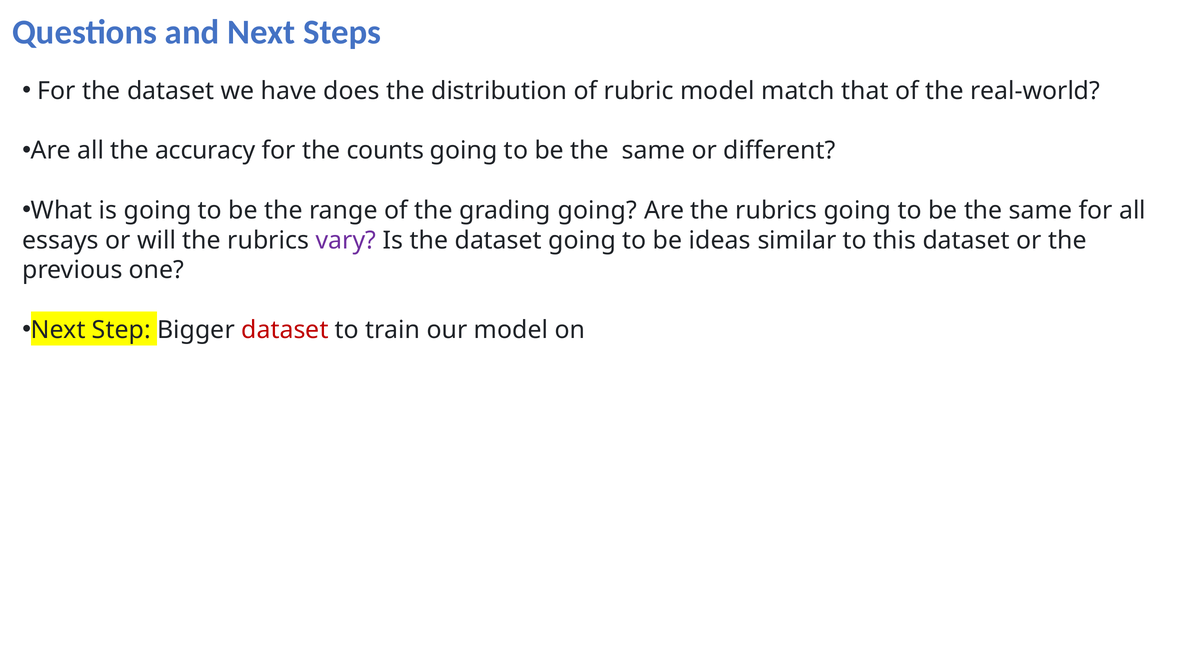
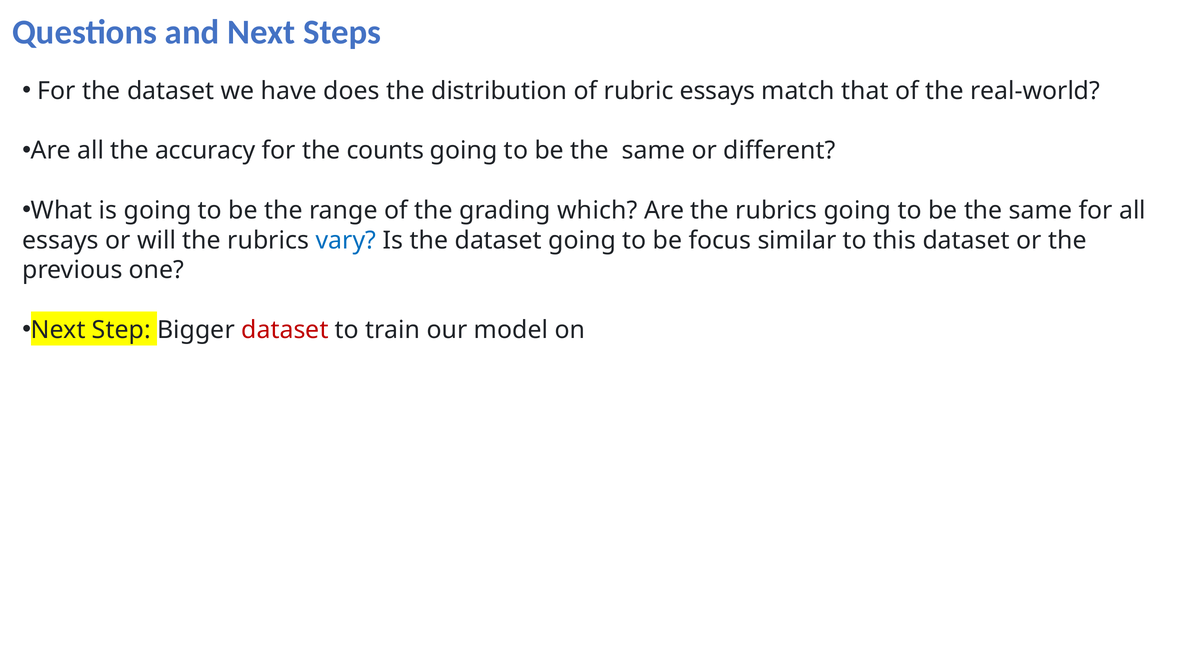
rubric model: model -> essays
grading going: going -> which
vary colour: purple -> blue
ideas: ideas -> focus
